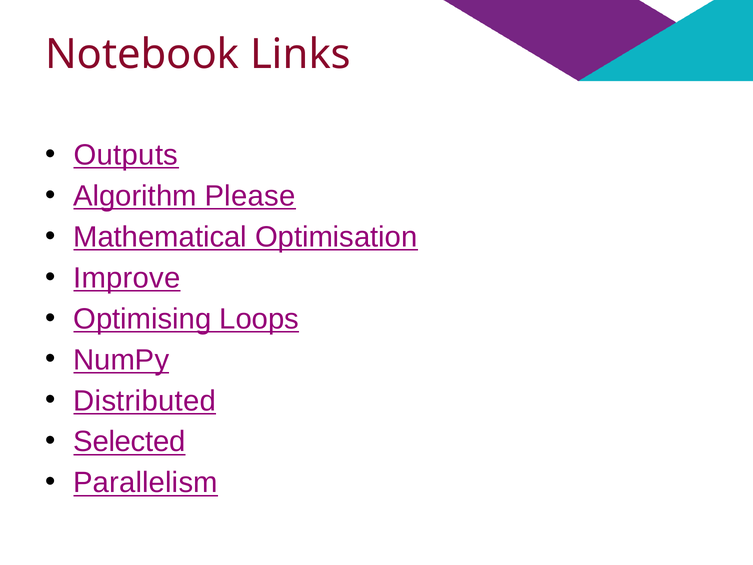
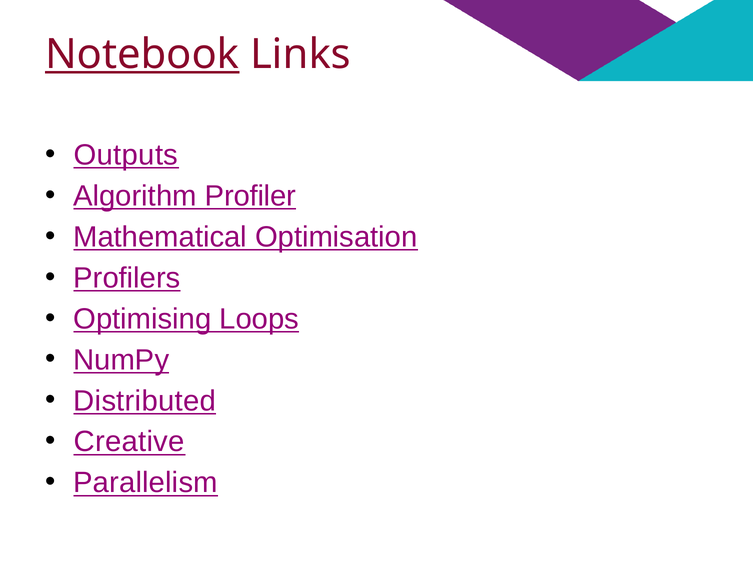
Notebook underline: none -> present
Please: Please -> Profiler
Improve: Improve -> Profilers
Selected: Selected -> Creative
